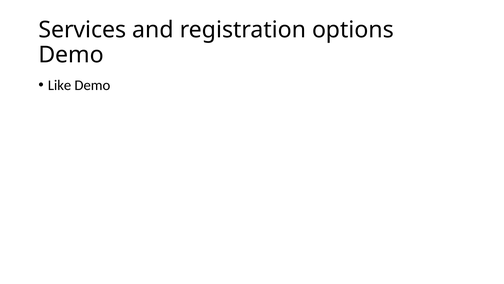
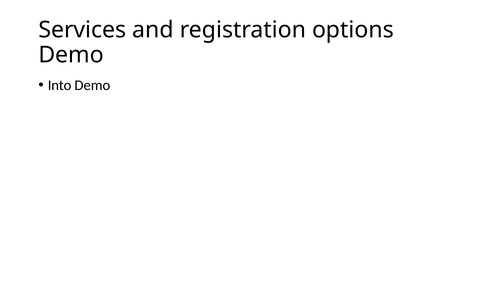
Like: Like -> Into
